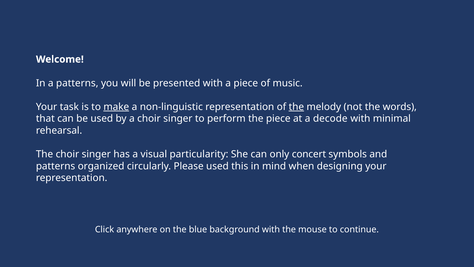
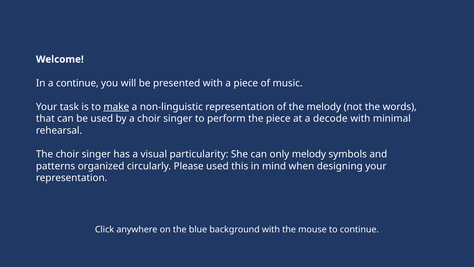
a patterns: patterns -> continue
the at (296, 107) underline: present -> none
only concert: concert -> melody
